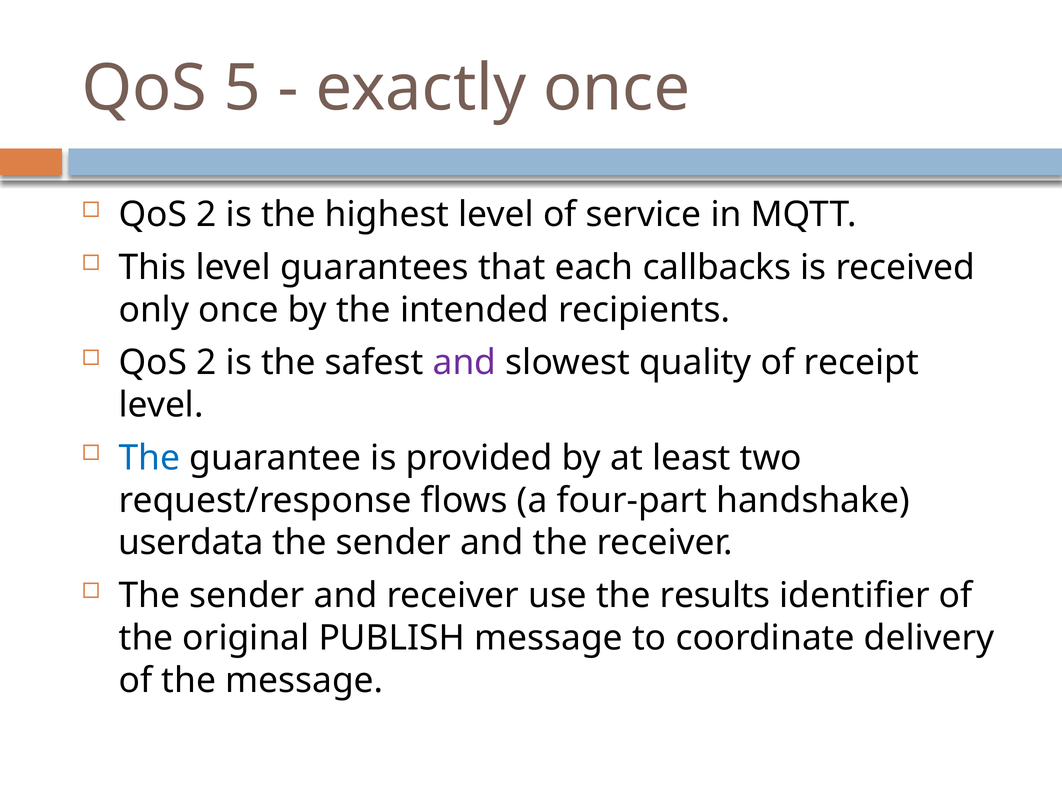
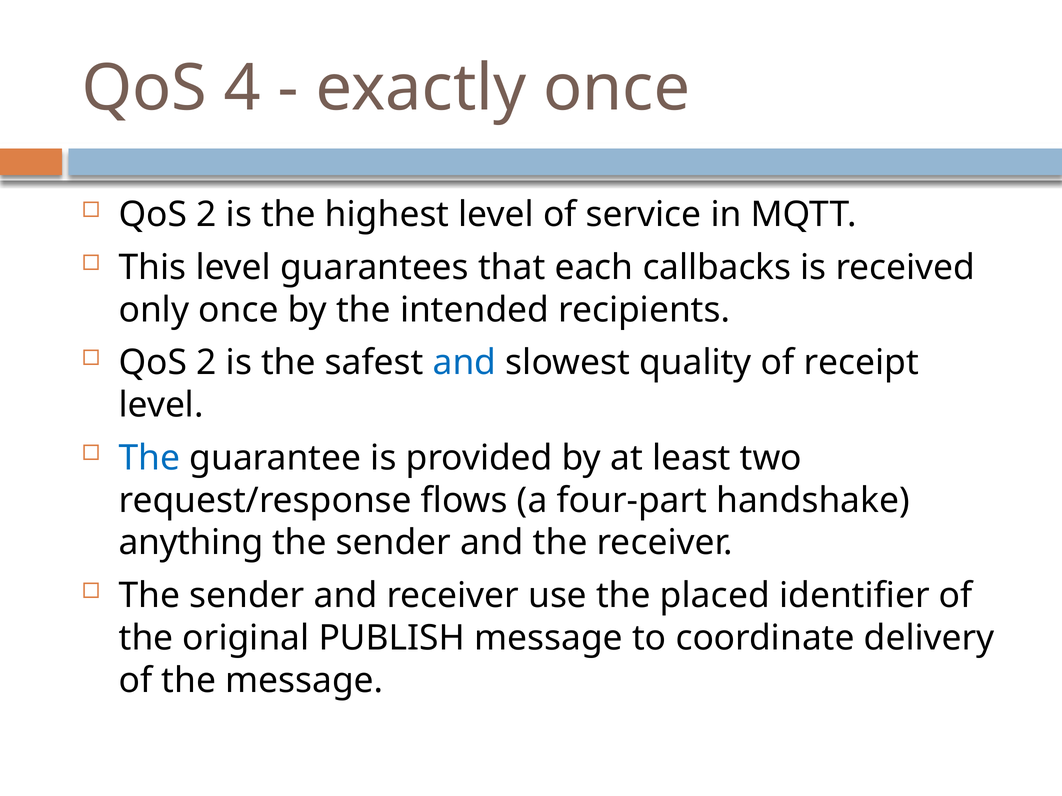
5: 5 -> 4
and at (465, 363) colour: purple -> blue
userdata: userdata -> anything
results: results -> placed
